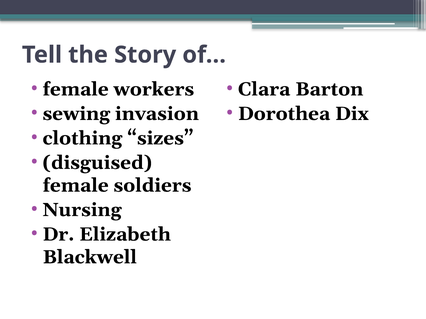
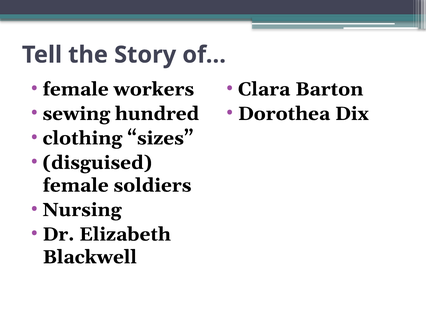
invasion: invasion -> hundred
